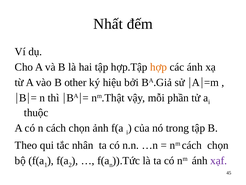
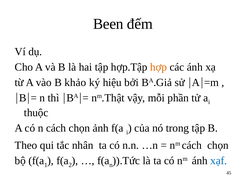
Nhất: Nhất -> Been
other: other -> khảo
xạf colour: purple -> blue
